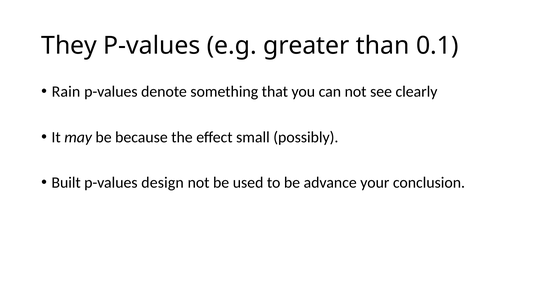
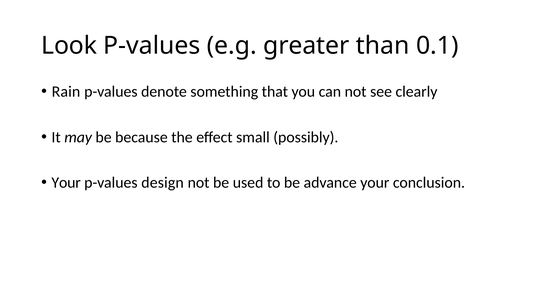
They: They -> Look
Built at (66, 183): Built -> Your
